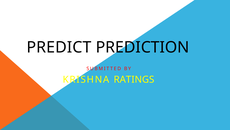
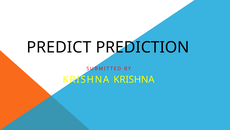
KRISHNA RATINGS: RATINGS -> KRISHNA
